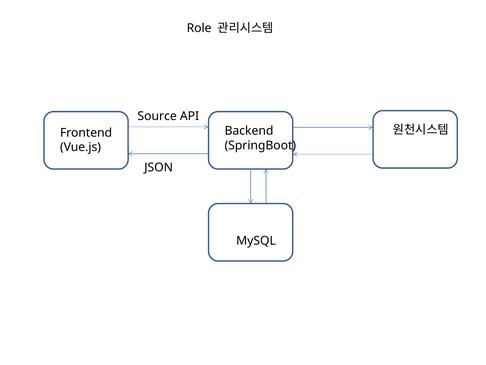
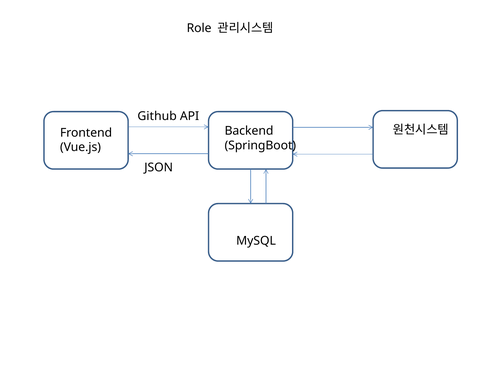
Source: Source -> Github
